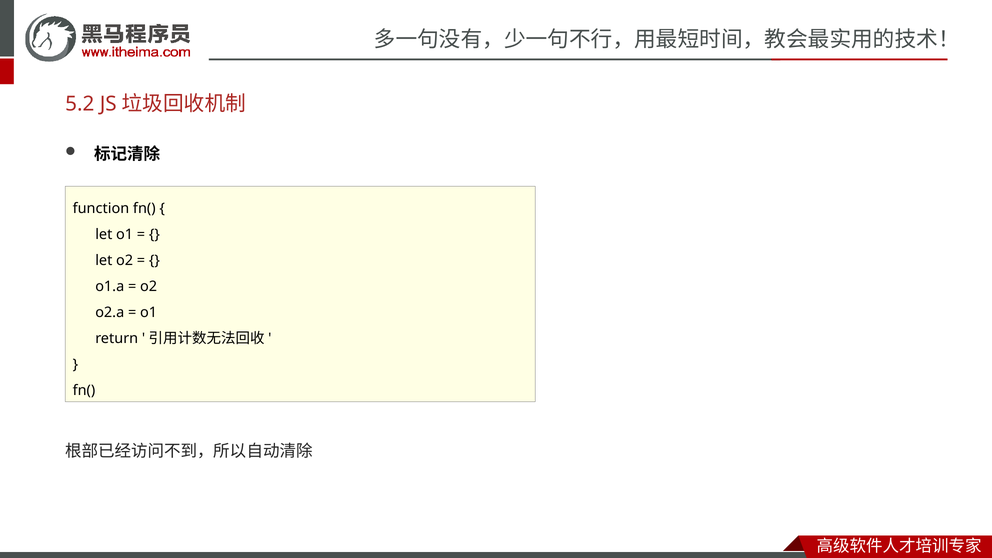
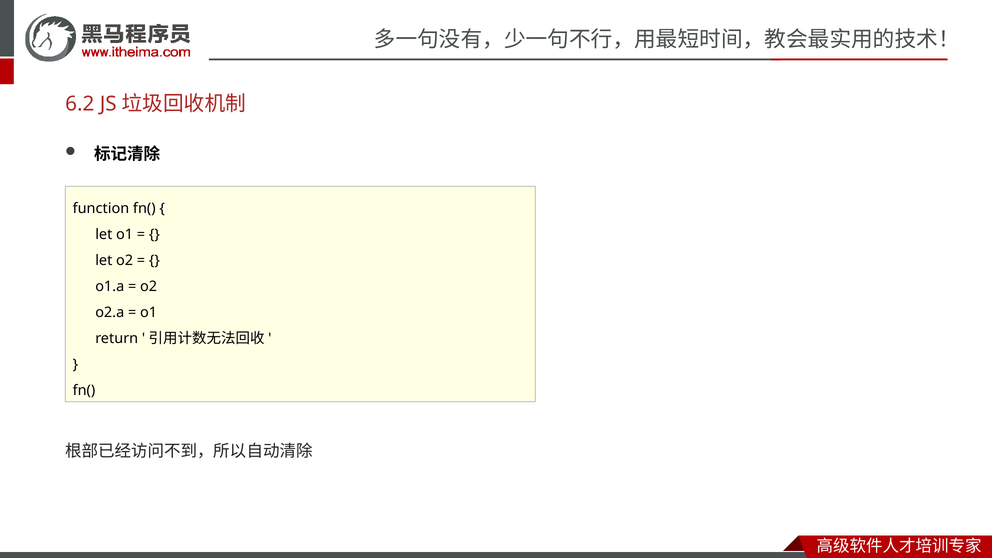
5.2: 5.2 -> 6.2
